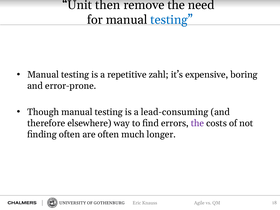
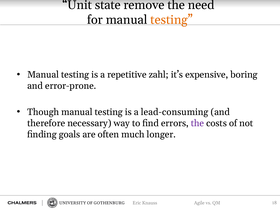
then: then -> state
testing at (172, 20) colour: blue -> orange
elsewhere: elsewhere -> necessary
finding often: often -> goals
